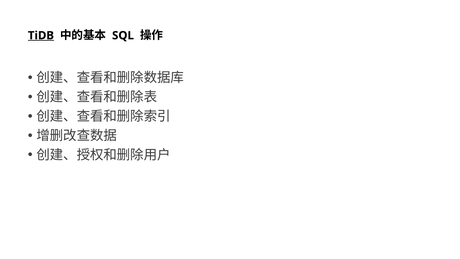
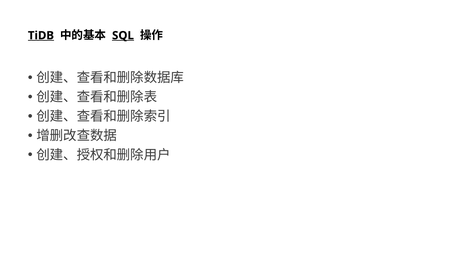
SQL underline: none -> present
